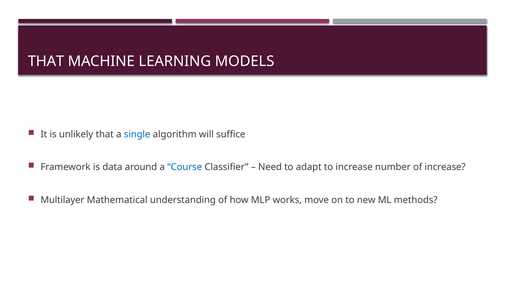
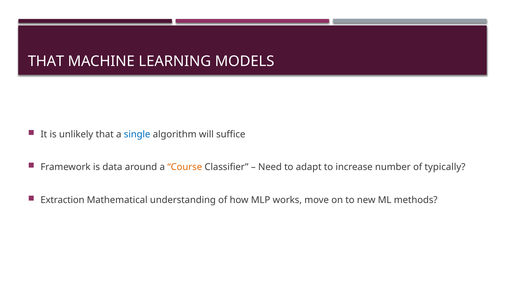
Course colour: blue -> orange
of increase: increase -> typically
Multilayer: Multilayer -> Extraction
